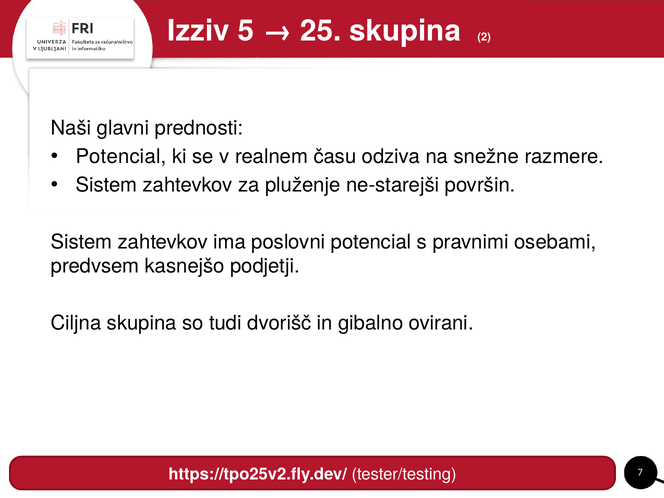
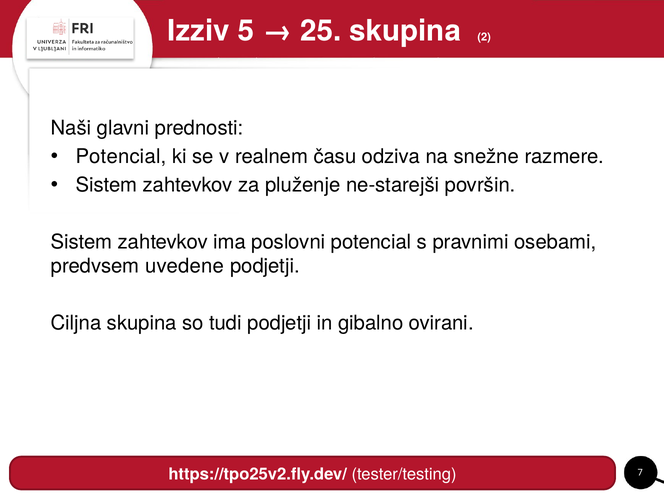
kasnejšo: kasnejšo -> uvedene
tudi dvorišč: dvorišč -> podjetji
